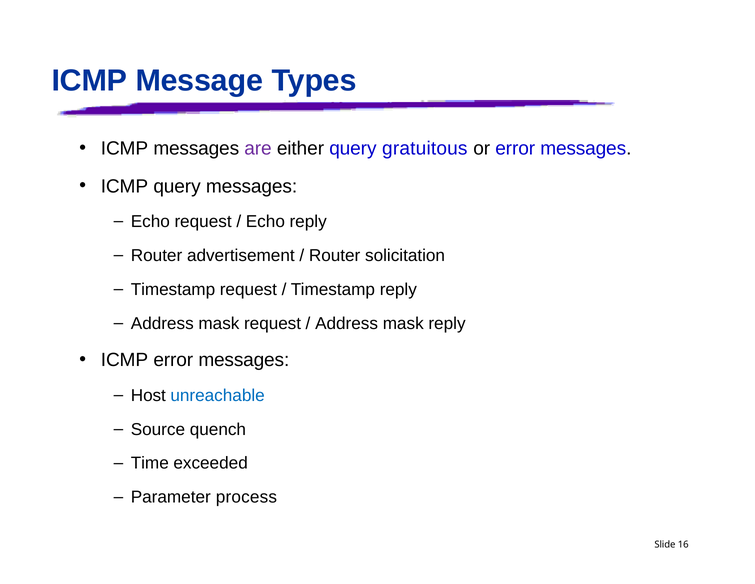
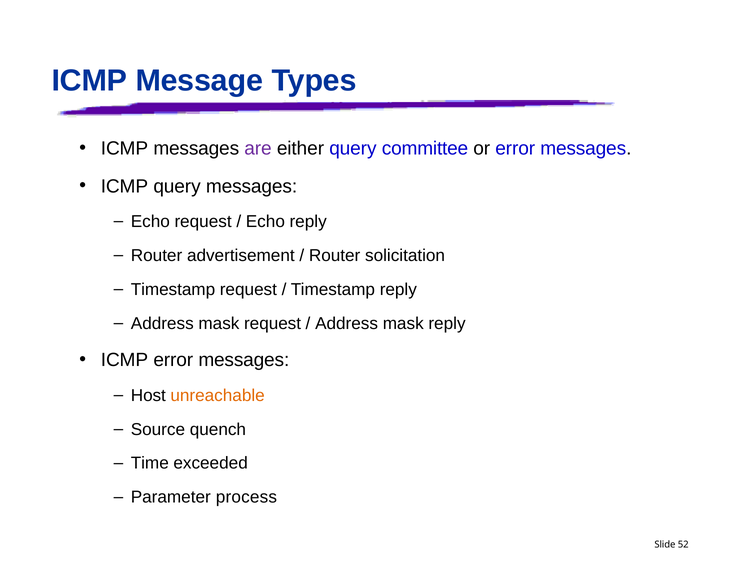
gratuitous: gratuitous -> committee
unreachable colour: blue -> orange
16: 16 -> 52
